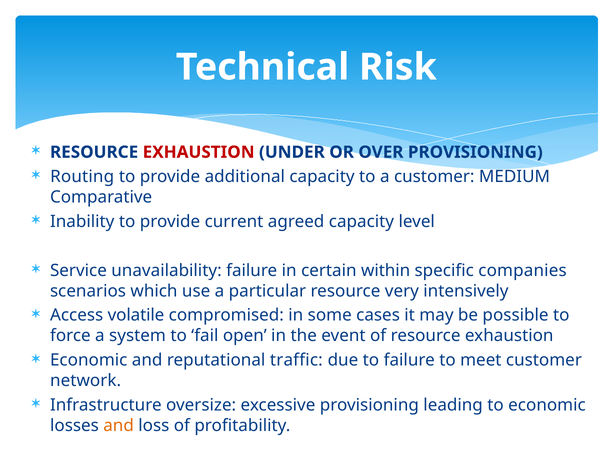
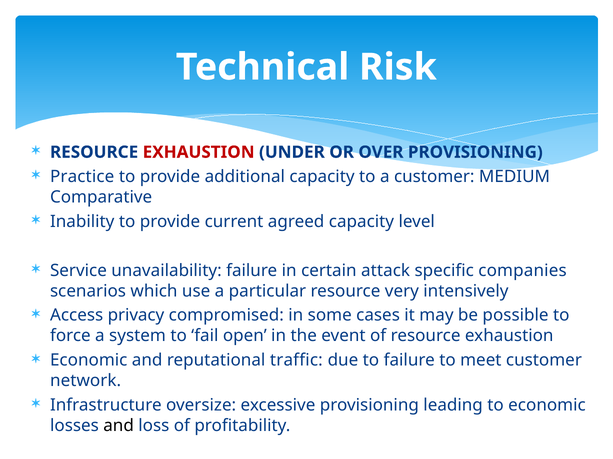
Routing: Routing -> Practice
within: within -> attack
volatile: volatile -> privacy
and at (119, 426) colour: orange -> black
